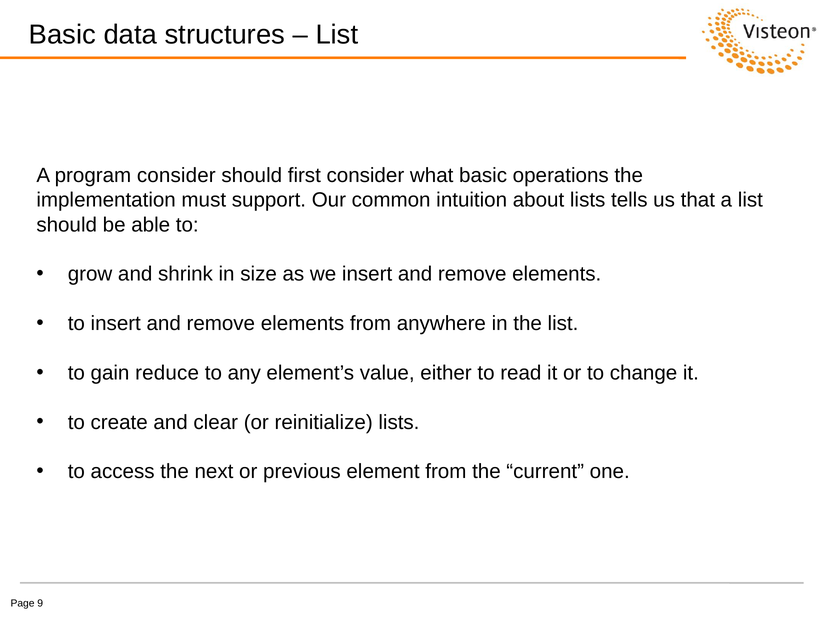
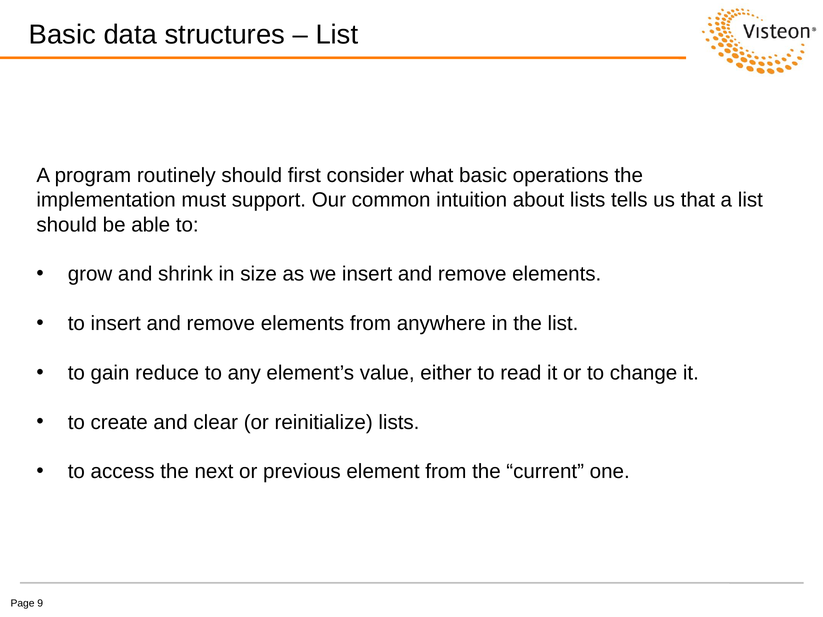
program consider: consider -> routinely
